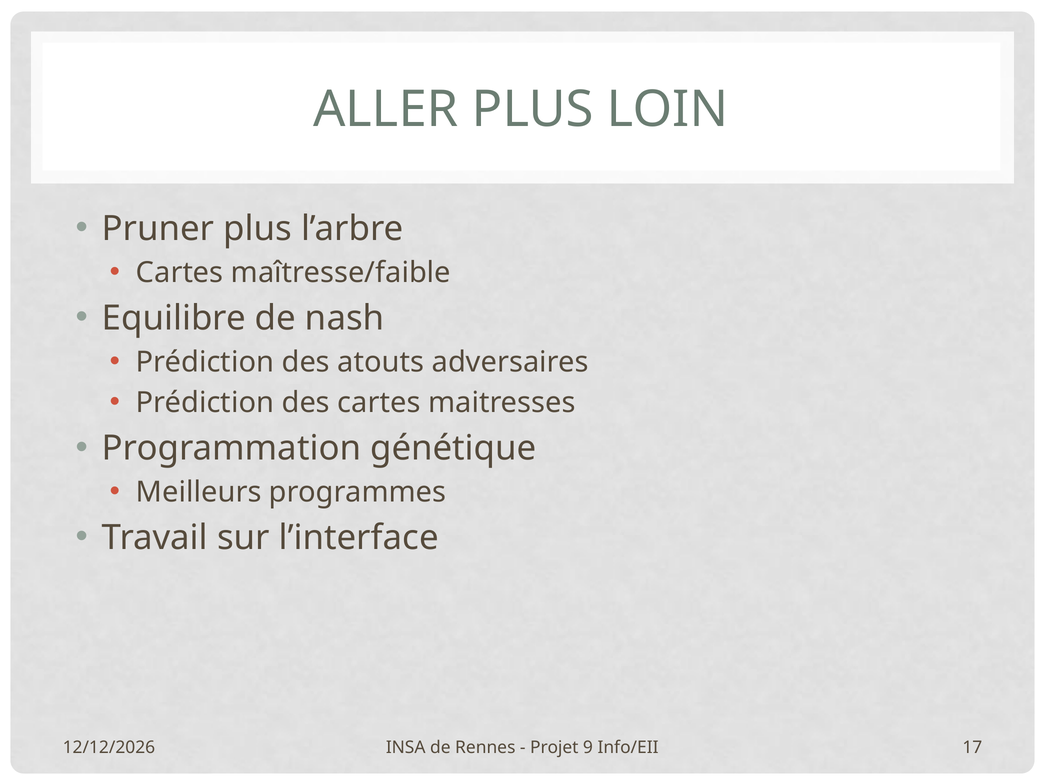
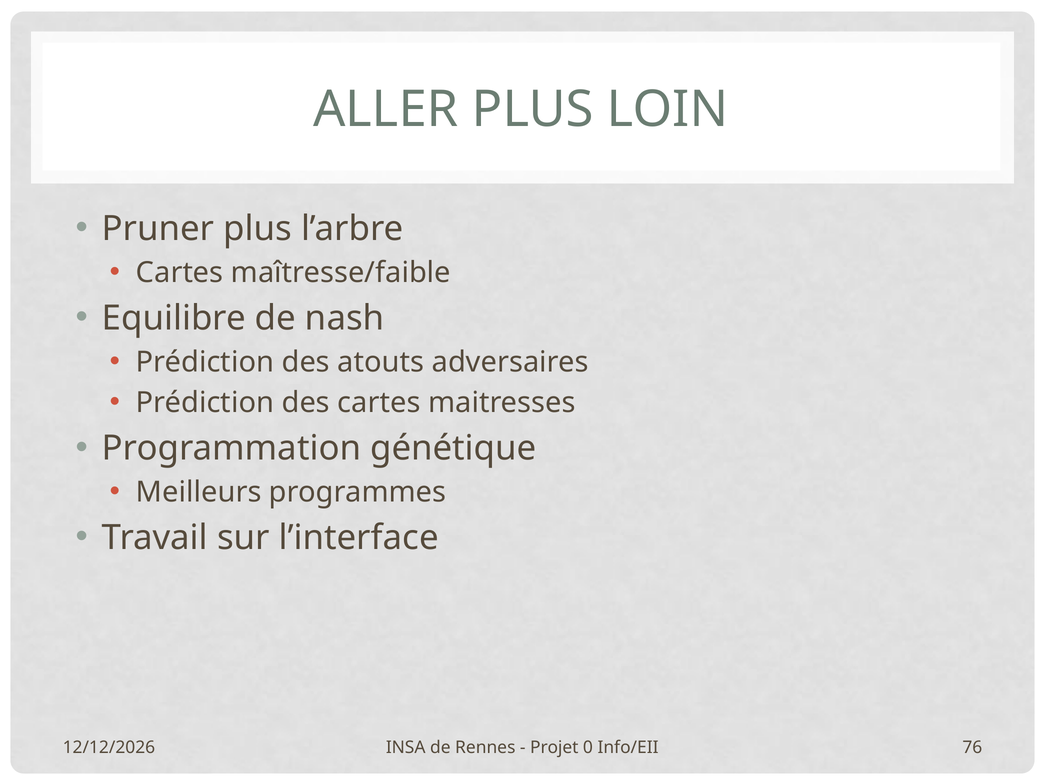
9: 9 -> 0
17: 17 -> 76
